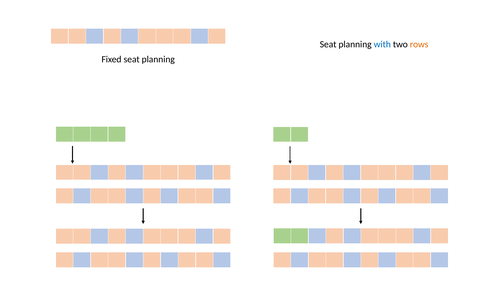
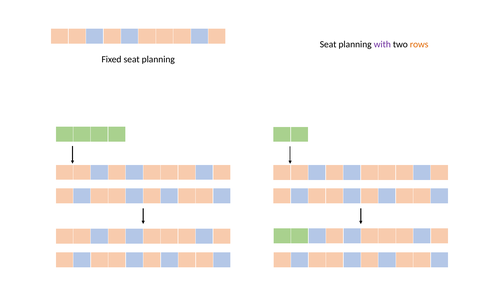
with colour: blue -> purple
